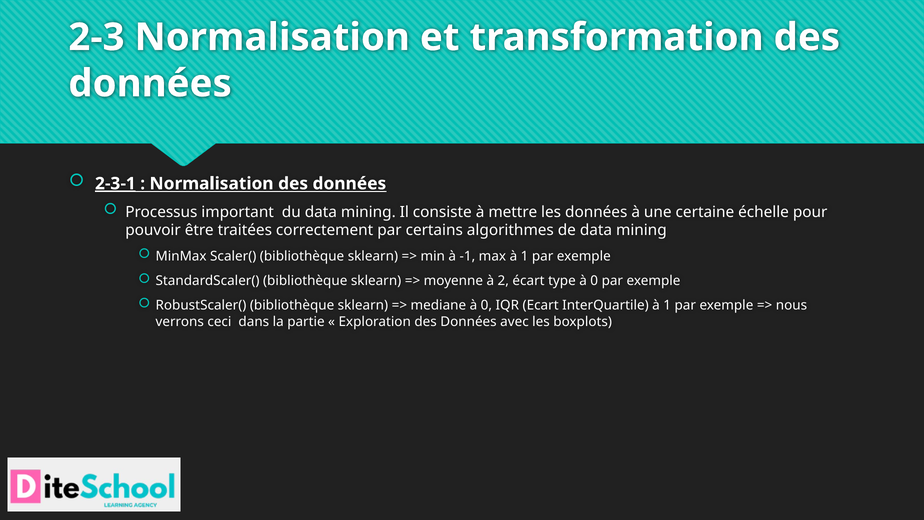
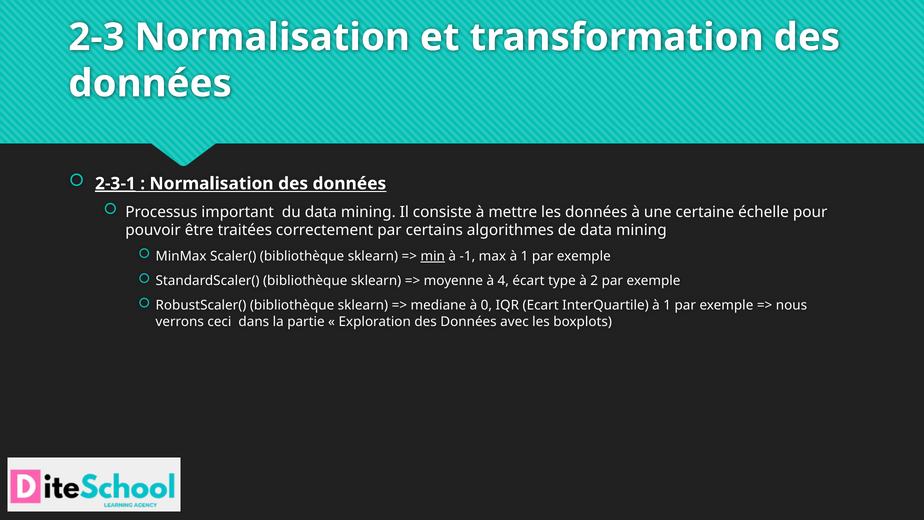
min underline: none -> present
2: 2 -> 4
type à 0: 0 -> 2
